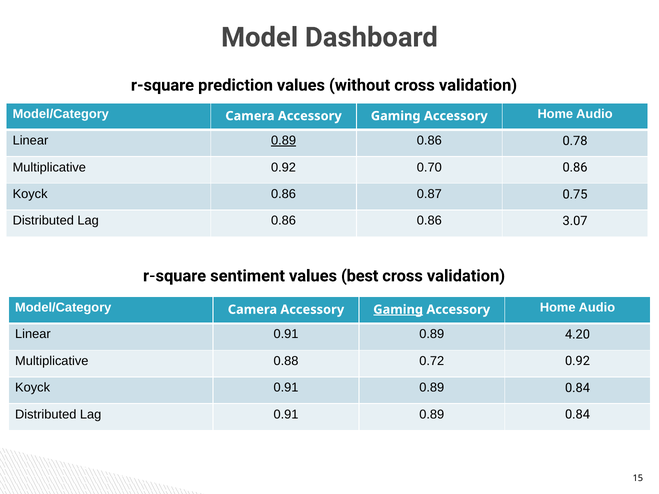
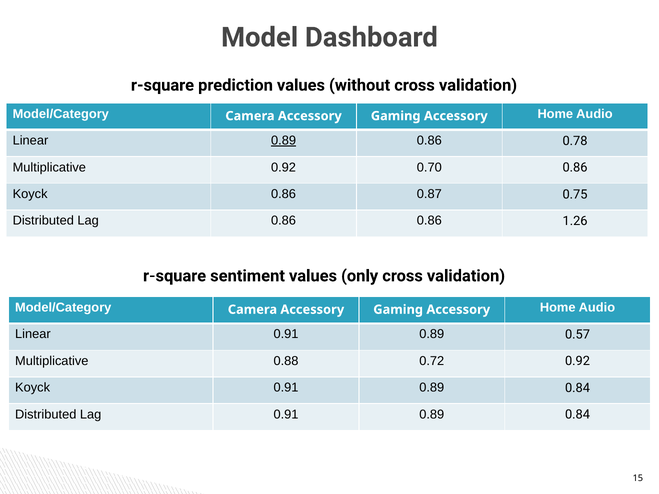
3.07: 3.07 -> 1.26
best: best -> only
Gaming at (398, 310) underline: present -> none
4.20: 4.20 -> 0.57
